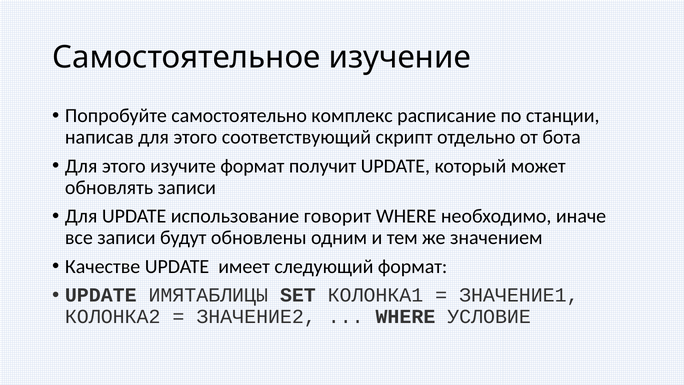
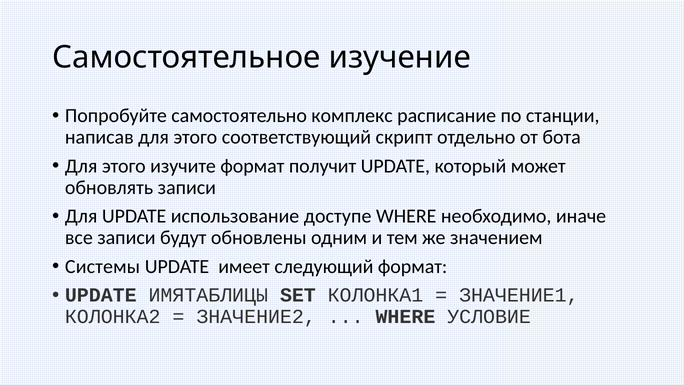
говорит: говорит -> доступе
Качестве: Качестве -> Системы
